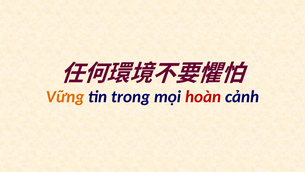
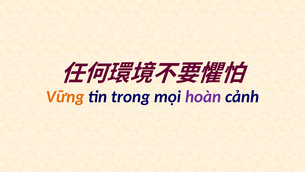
hoàn colour: red -> purple
